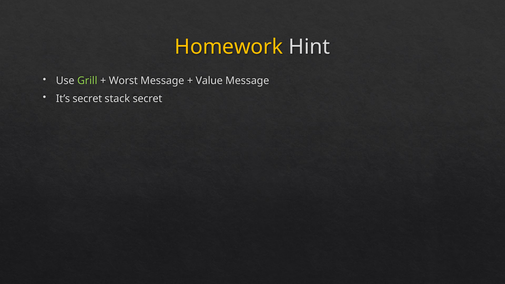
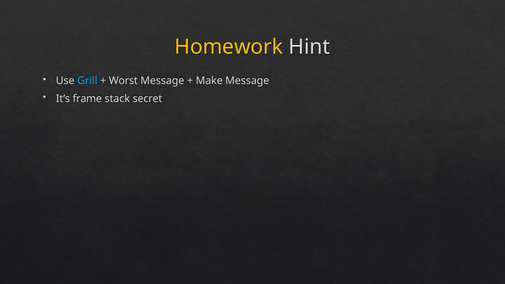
Grill colour: light green -> light blue
Value: Value -> Make
It’s secret: secret -> frame
